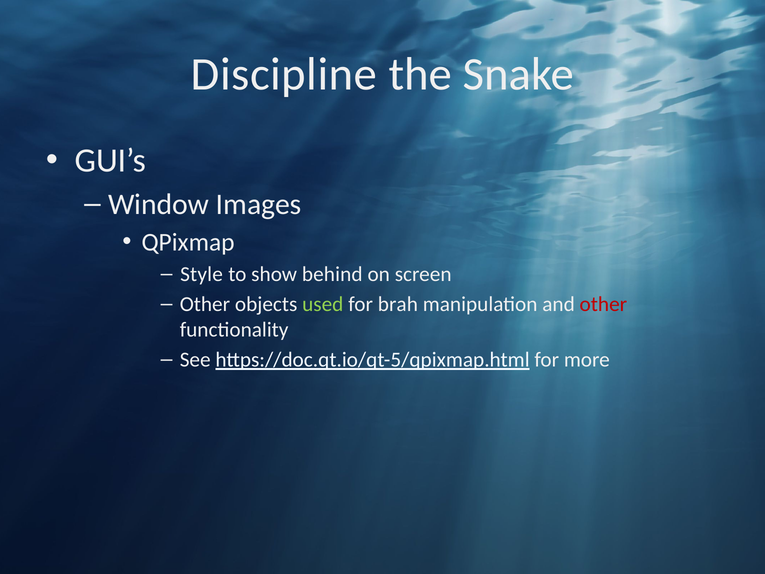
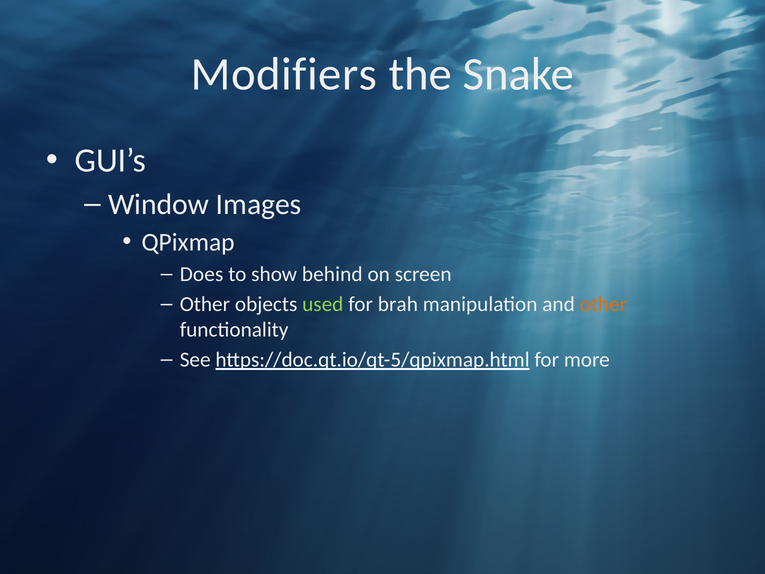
Discipline: Discipline -> Modifiers
Style: Style -> Does
other at (603, 304) colour: red -> orange
